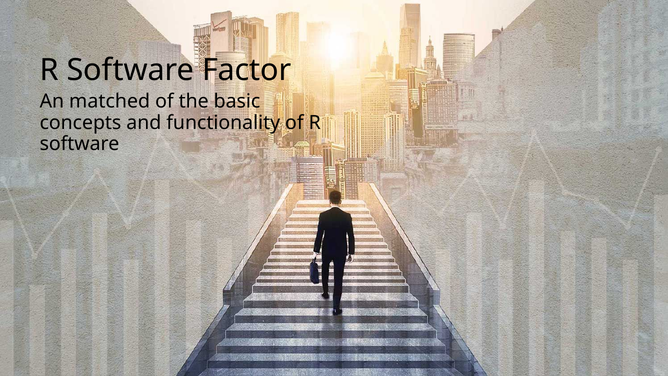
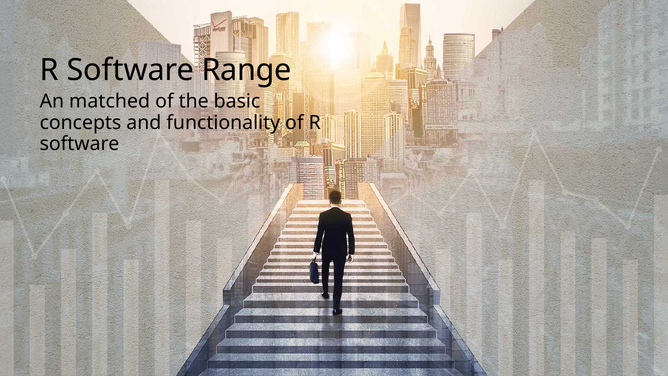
Factor: Factor -> Range
